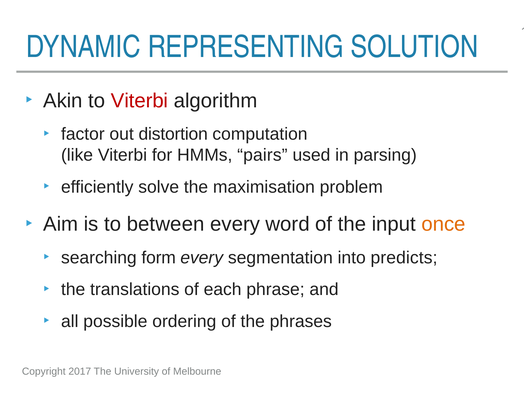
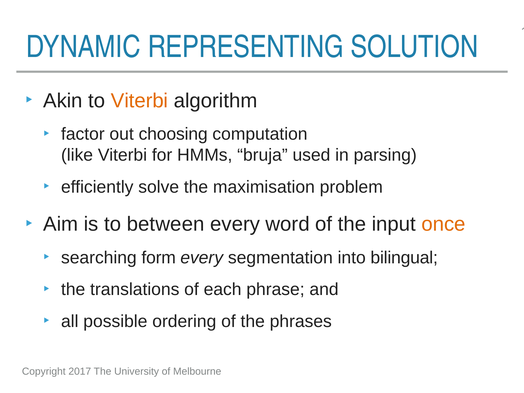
Viterbi at (140, 101) colour: red -> orange
distortion: distortion -> choosing
pairs: pairs -> bruja
predicts: predicts -> bilingual
